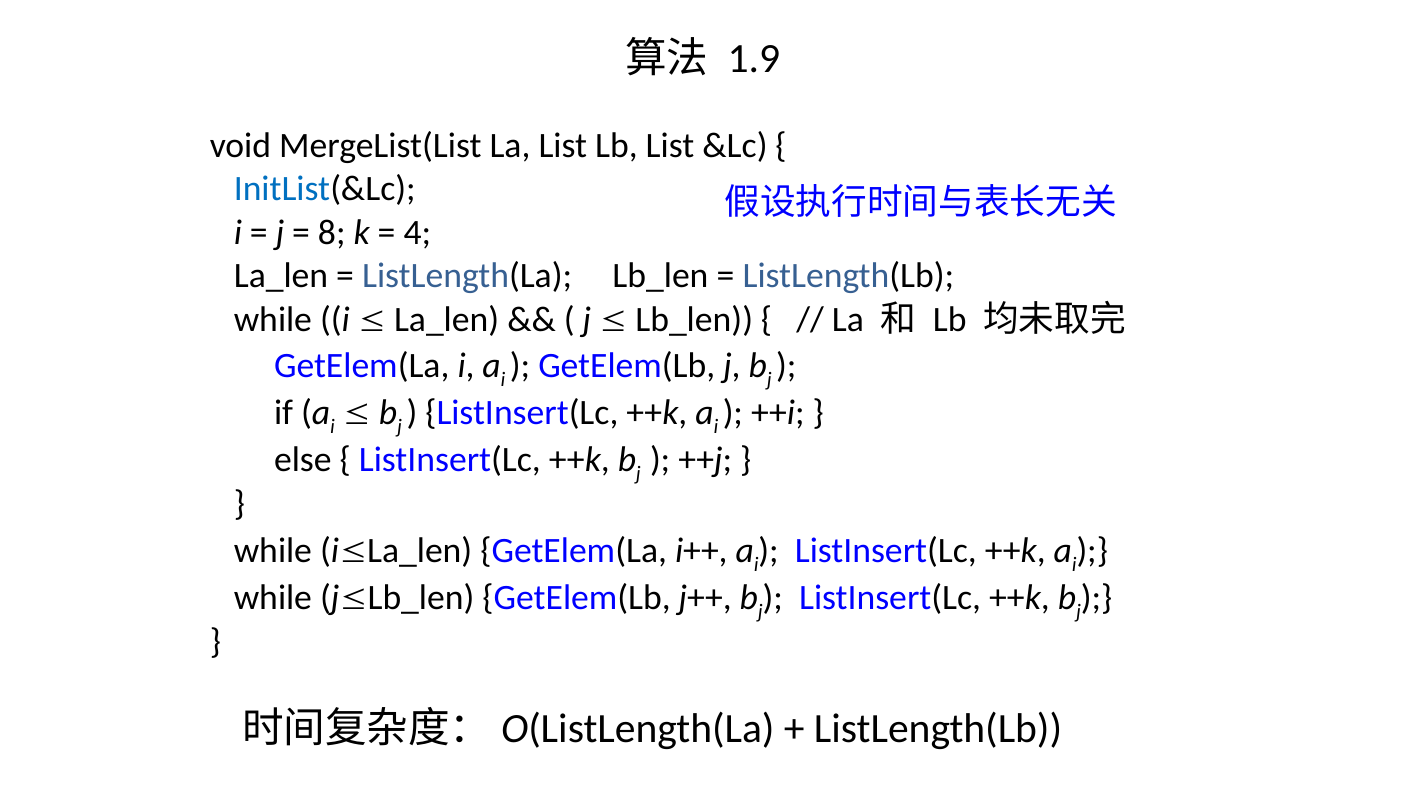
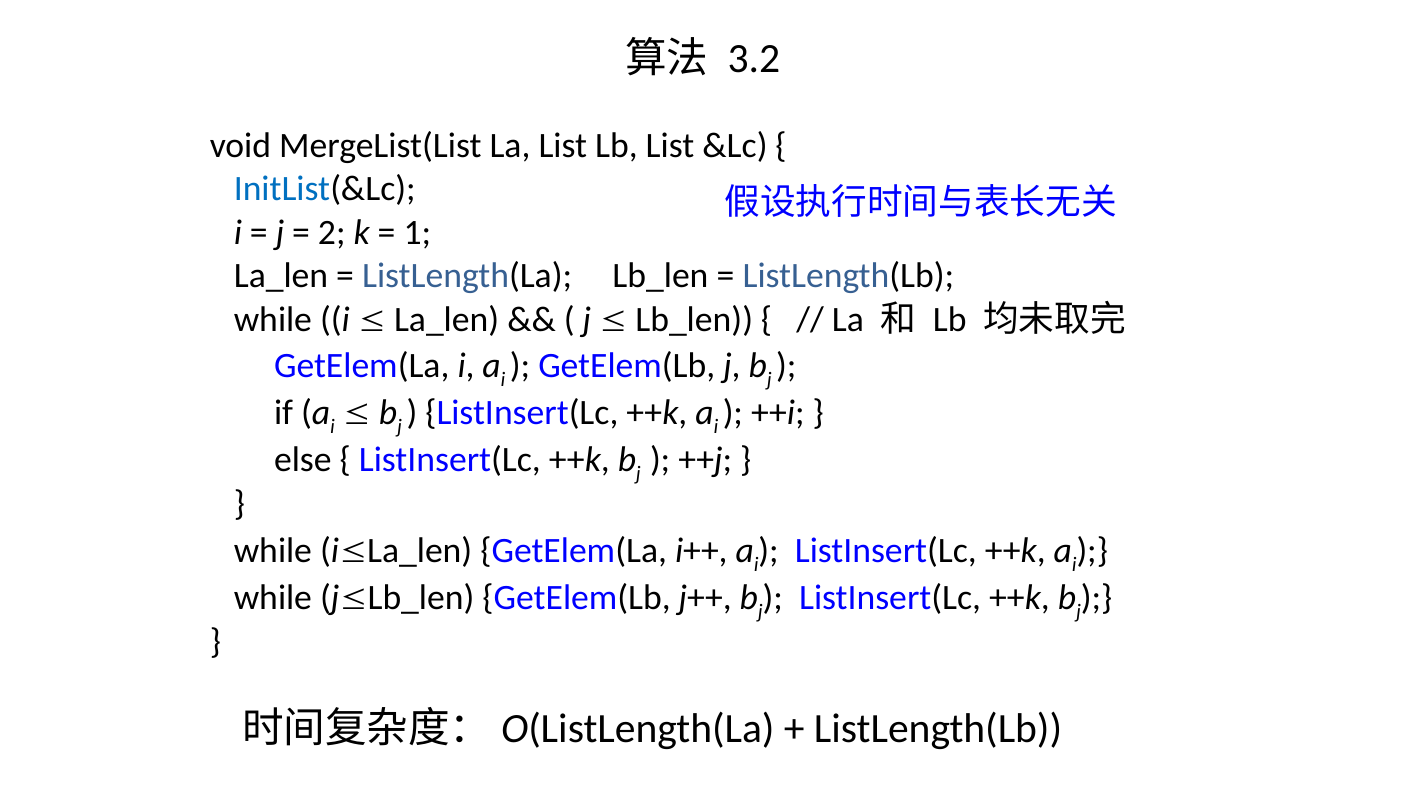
1.9: 1.9 -> 3.2
8: 8 -> 2
4: 4 -> 1
